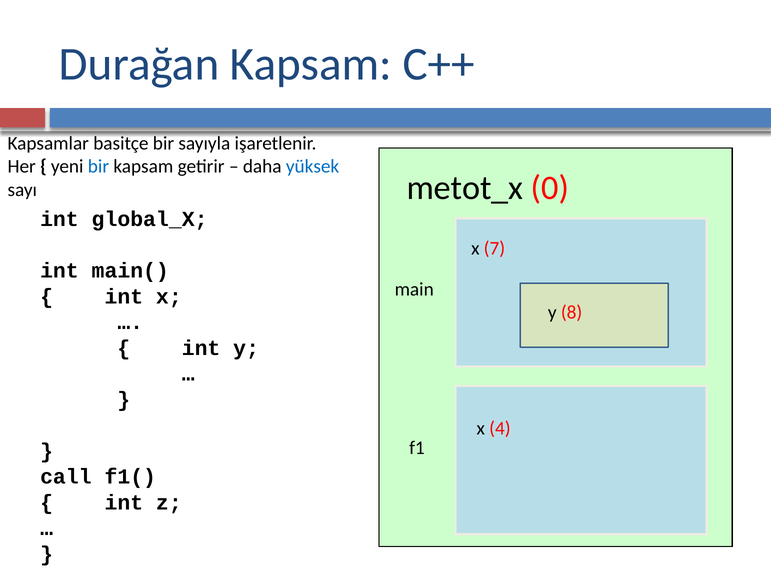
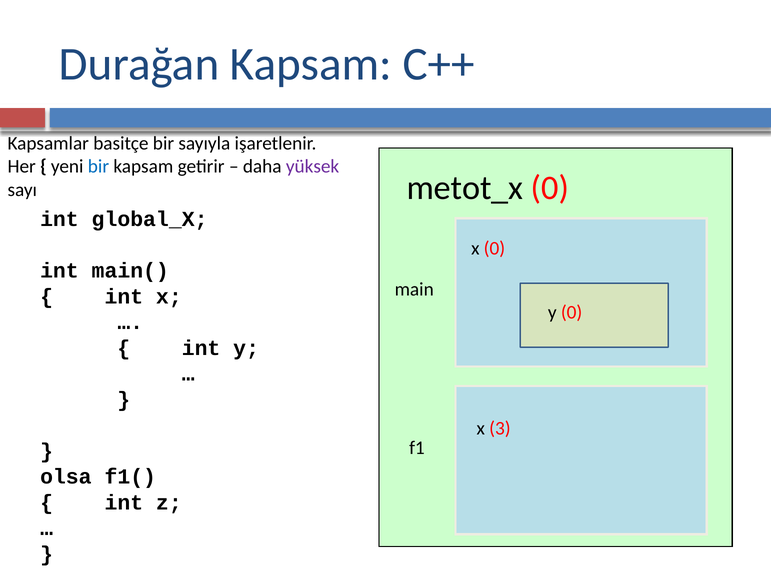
yüksek colour: blue -> purple
x 7: 7 -> 0
y 8: 8 -> 0
4: 4 -> 3
call: call -> olsa
